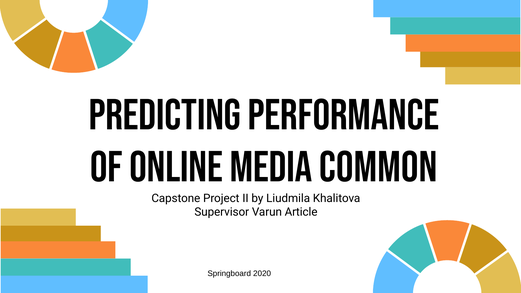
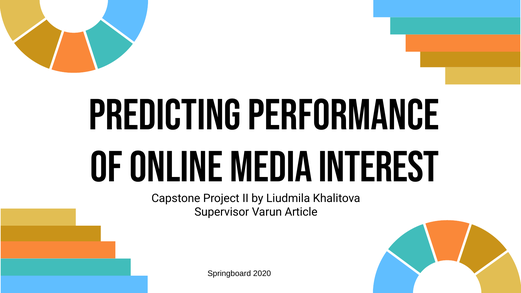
common: common -> interest
